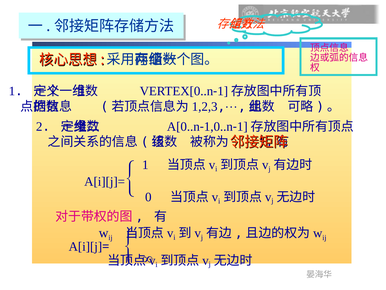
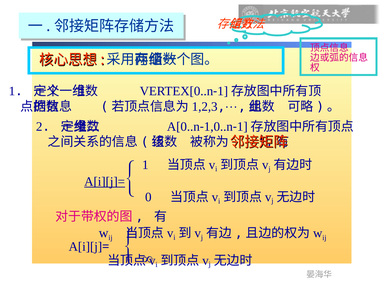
A[i][j]= underline: none -> present
